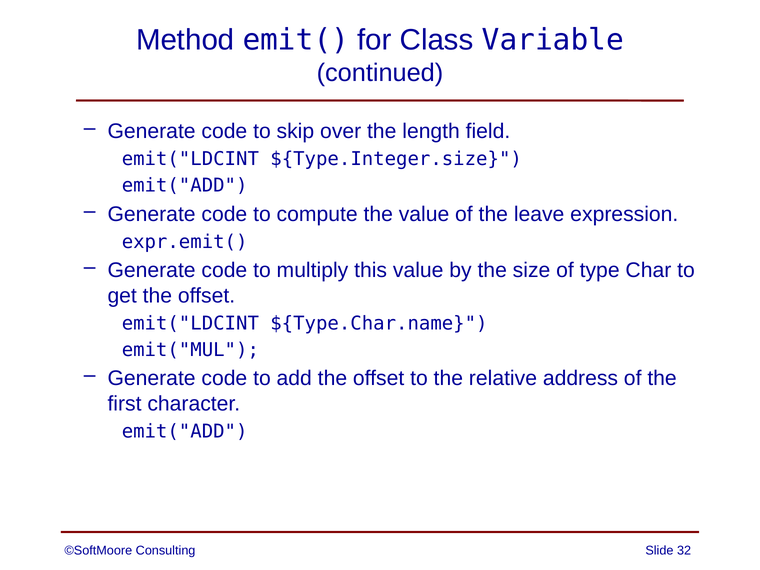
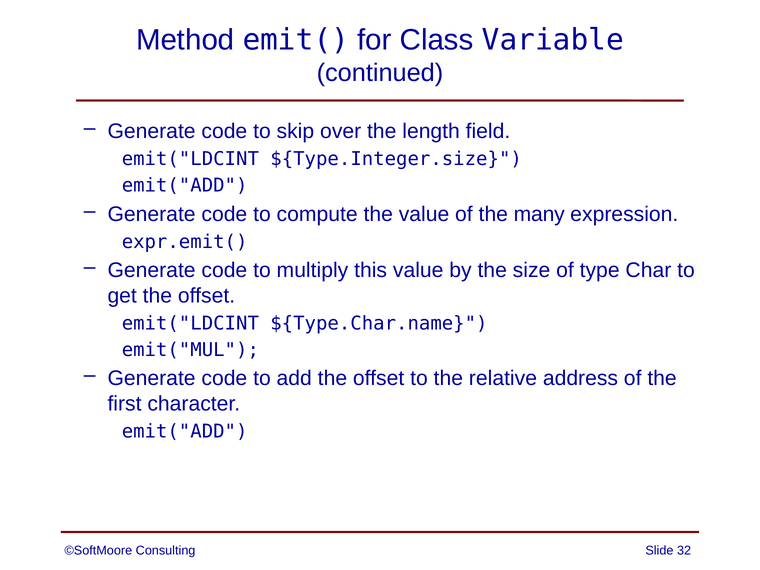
leave: leave -> many
